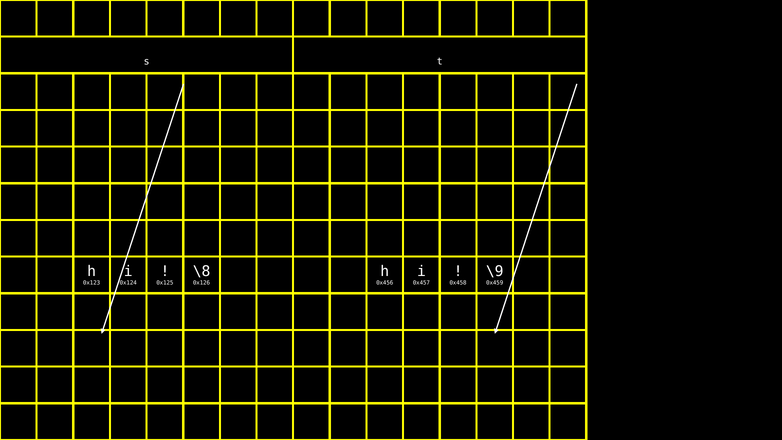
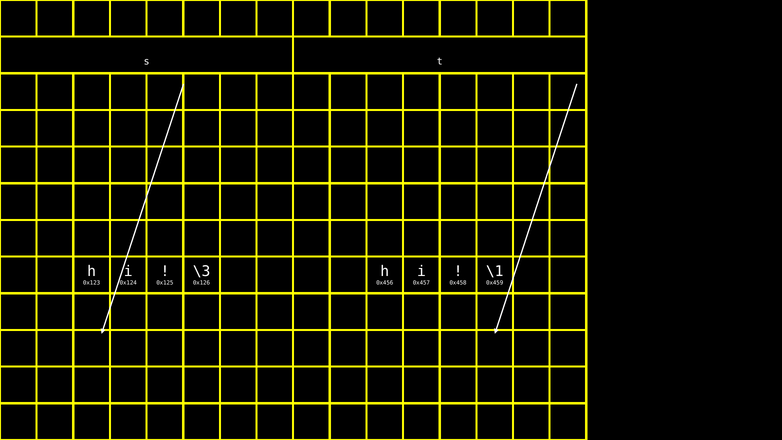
\8: \8 -> \3
\9: \9 -> \1
